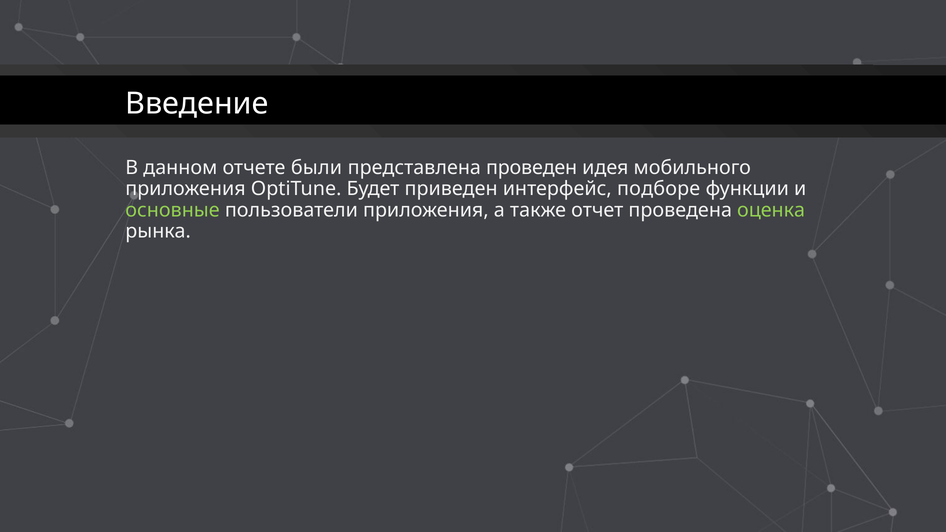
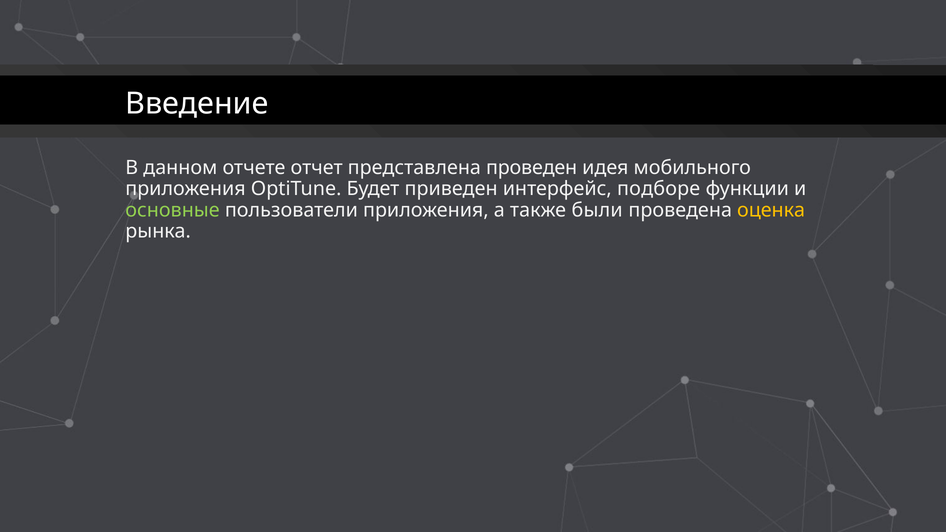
были: были -> отчет
отчет: отчет -> были
оценка colour: light green -> yellow
